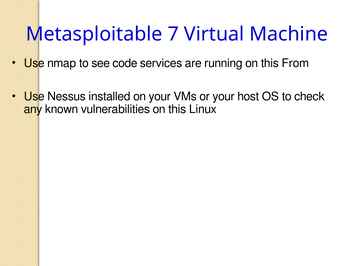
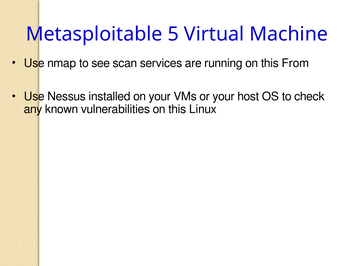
7: 7 -> 5
code: code -> scan
